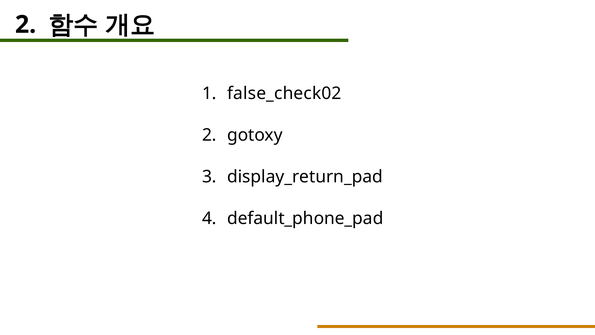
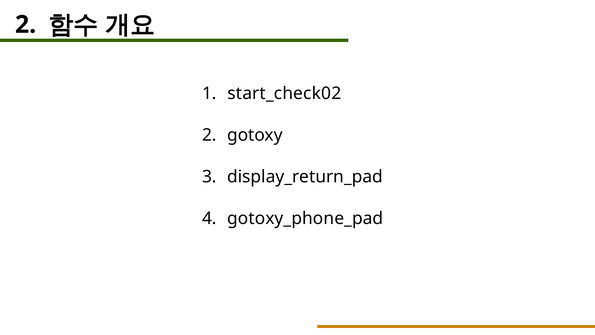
false_check02: false_check02 -> start_check02
default_phone_pad: default_phone_pad -> gotoxy_phone_pad
